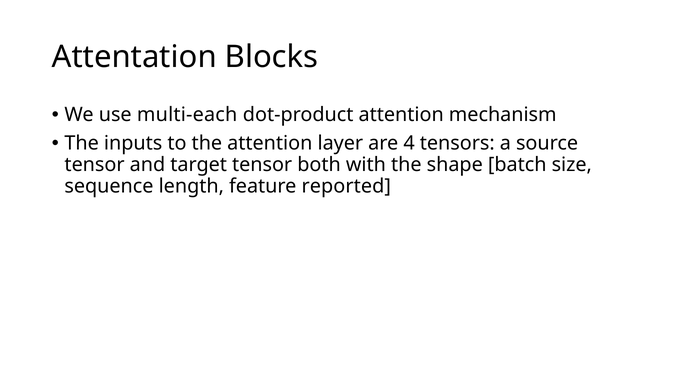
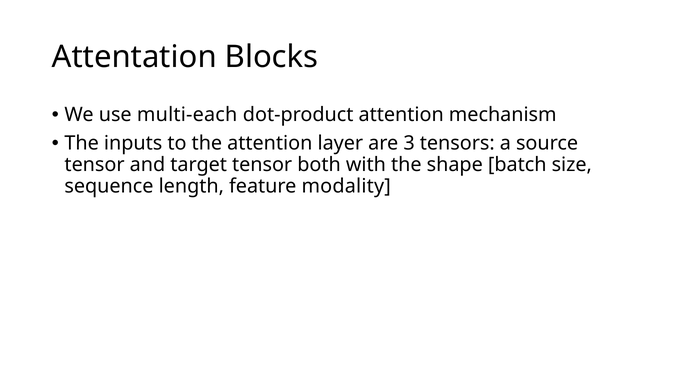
4: 4 -> 3
reported: reported -> modality
